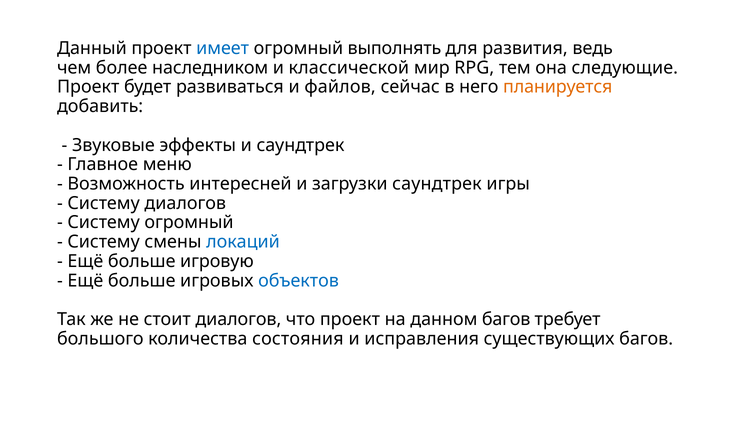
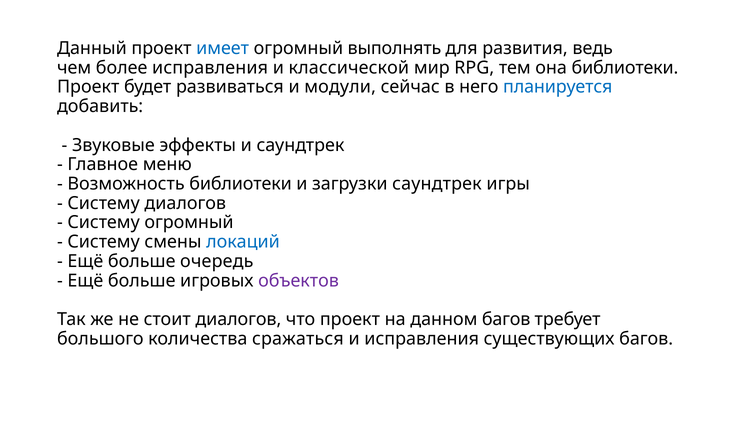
более наследником: наследником -> исправления
она следующие: следующие -> библиотеки
файлов: файлов -> модули
планируется colour: orange -> blue
Возможность интересней: интересней -> библиотеки
игровую: игровую -> очередь
объектов colour: blue -> purple
состояния: состояния -> сражаться
